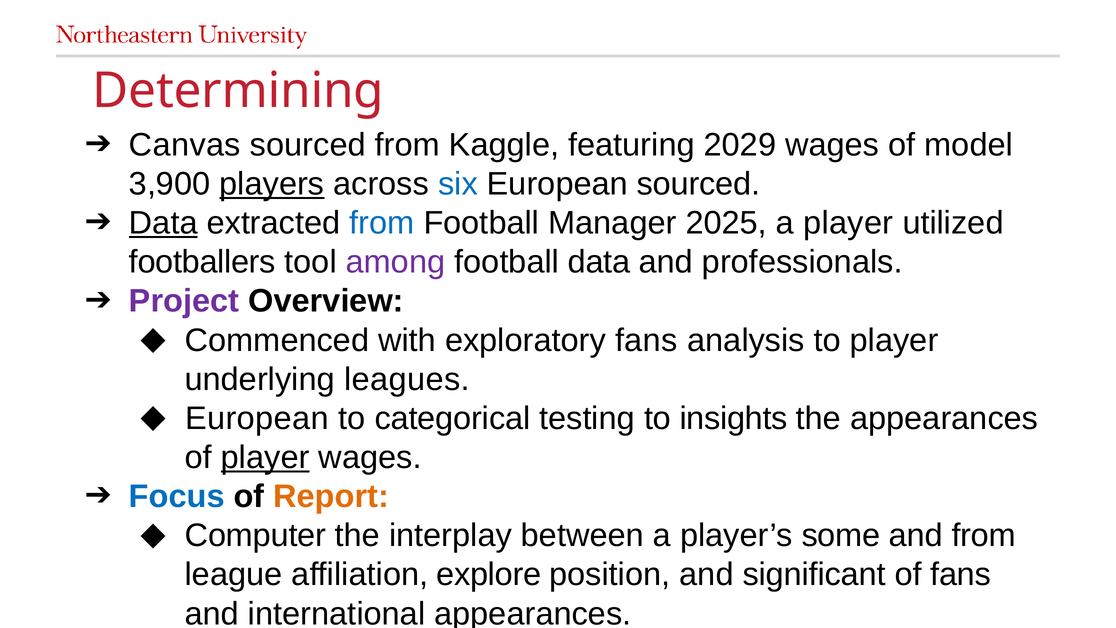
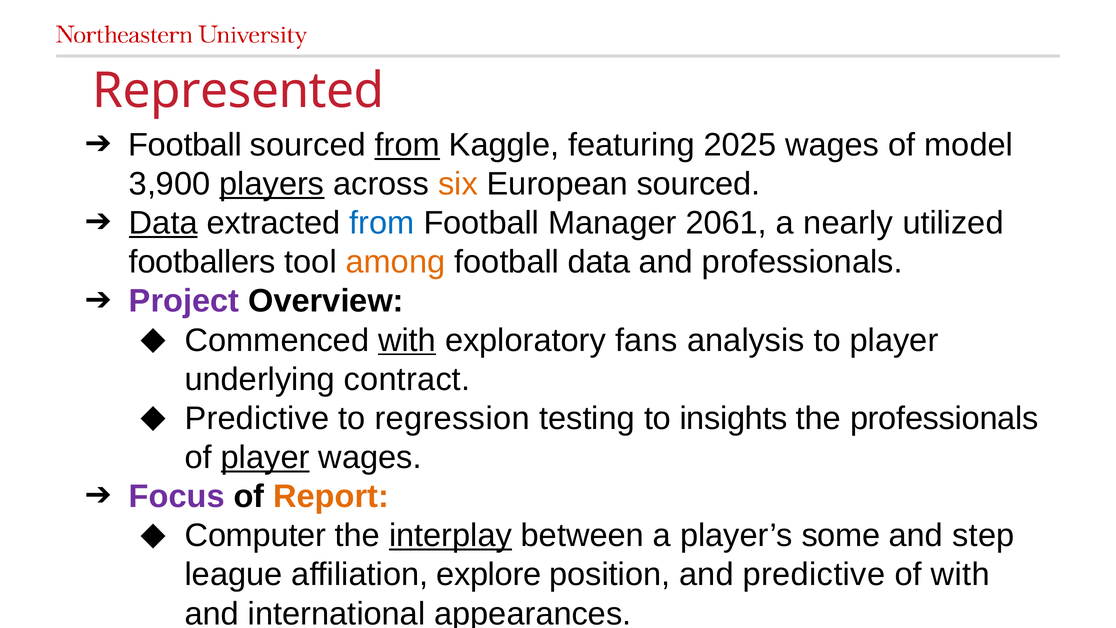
Determining: Determining -> Represented
Canvas at (185, 145): Canvas -> Football
from at (407, 145) underline: none -> present
2029: 2029 -> 2025
six colour: blue -> orange
2025: 2025 -> 2061
a player: player -> nearly
among colour: purple -> orange
with at (407, 340) underline: none -> present
leagues: leagues -> contract
European at (257, 418): European -> Predictive
categorical: categorical -> regression
the appearances: appearances -> professionals
Focus colour: blue -> purple
interplay underline: none -> present
and from: from -> step
and significant: significant -> predictive
of fans: fans -> with
